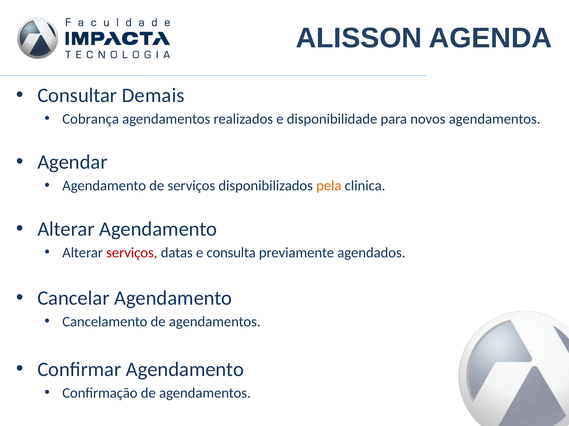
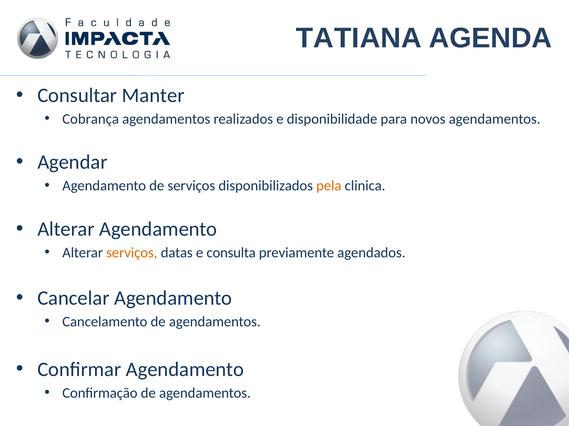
ALISSON: ALISSON -> TATIANA
Demais: Demais -> Manter
serviços at (132, 253) colour: red -> orange
